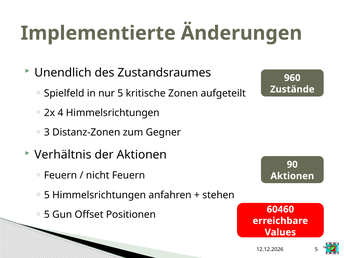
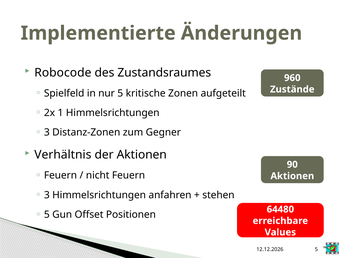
Unendlich: Unendlich -> Robocode
4: 4 -> 1
5 at (47, 195): 5 -> 3
60460: 60460 -> 64480
